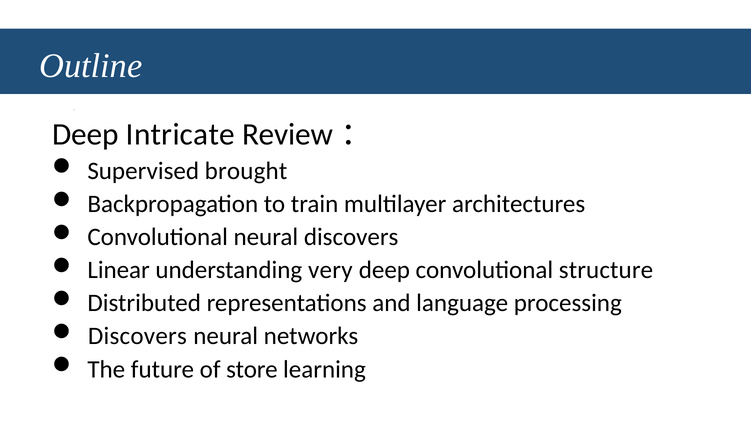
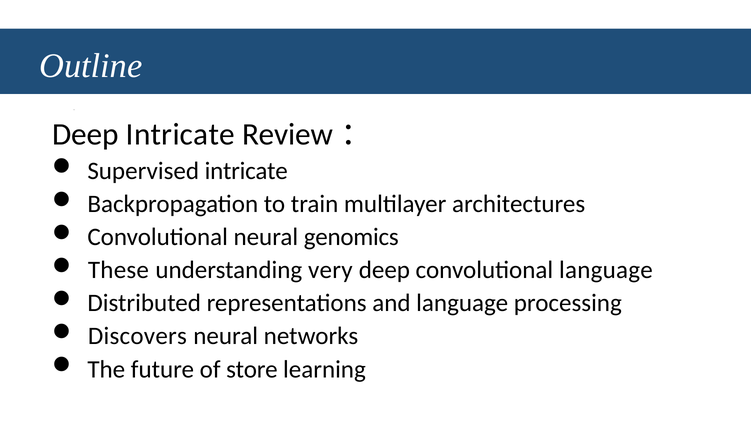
Supervised brought: brought -> intricate
neural discovers: discovers -> genomics
Linear: Linear -> These
convolutional structure: structure -> language
